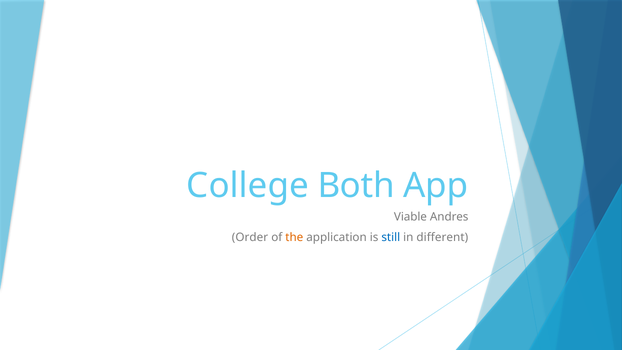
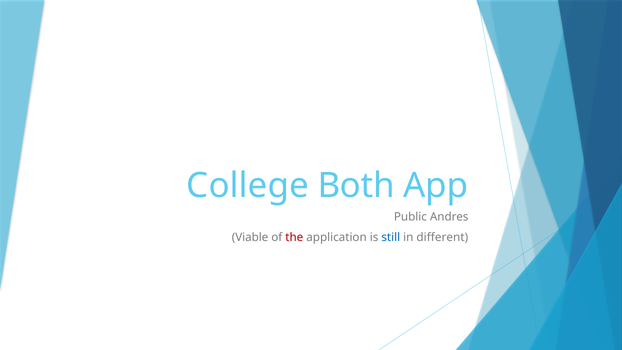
Viable: Viable -> Public
Order: Order -> Viable
the colour: orange -> red
